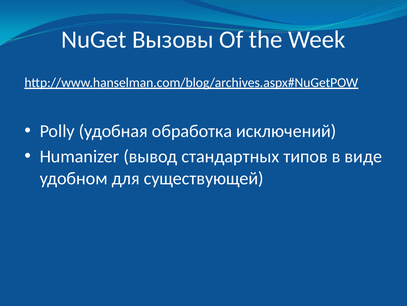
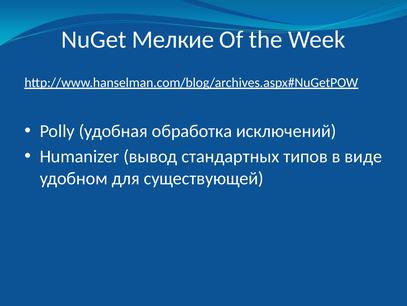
Вызовы: Вызовы -> Мелкие
